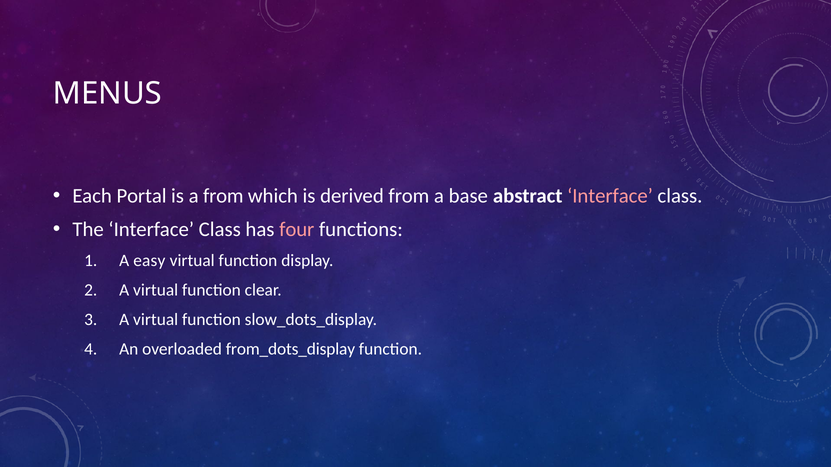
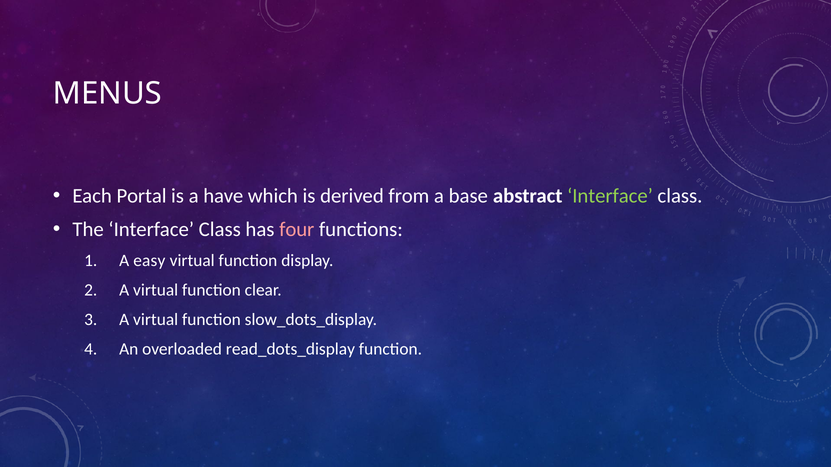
a from: from -> have
Interface at (610, 196) colour: pink -> light green
from_dots_display: from_dots_display -> read_dots_display
